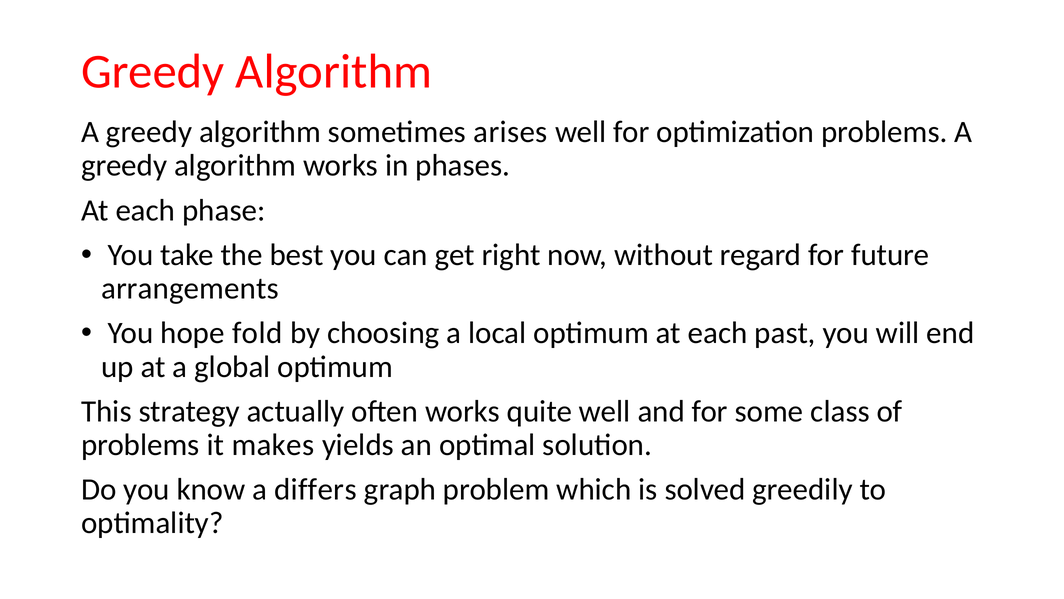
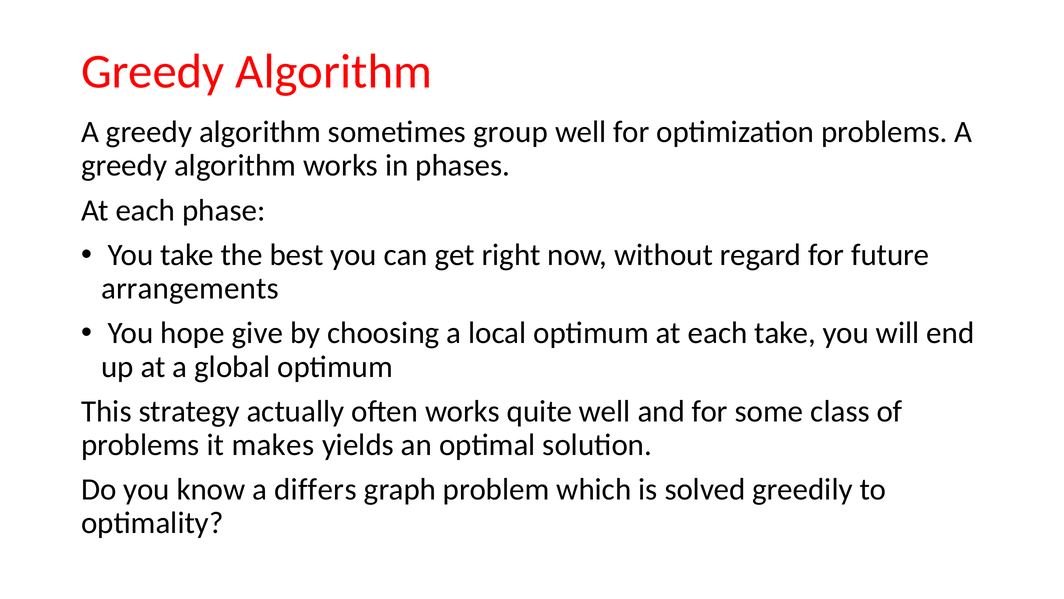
arises: arises -> group
fold: fold -> give
each past: past -> take
